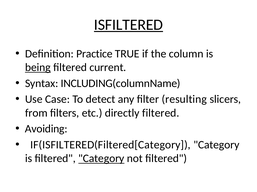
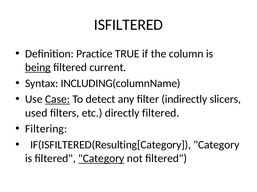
ISFILTERED underline: present -> none
Case underline: none -> present
resulting: resulting -> indirectly
from: from -> used
Avoiding: Avoiding -> Filtering
IF(ISFILTERED(Filtered[Category: IF(ISFILTERED(Filtered[Category -> IF(ISFILTERED(Resulting[Category
